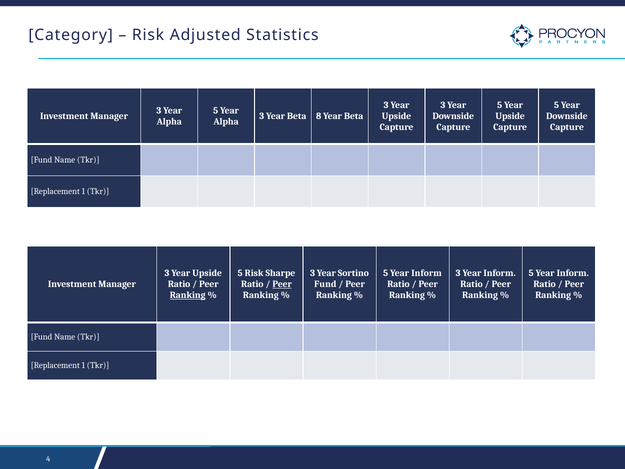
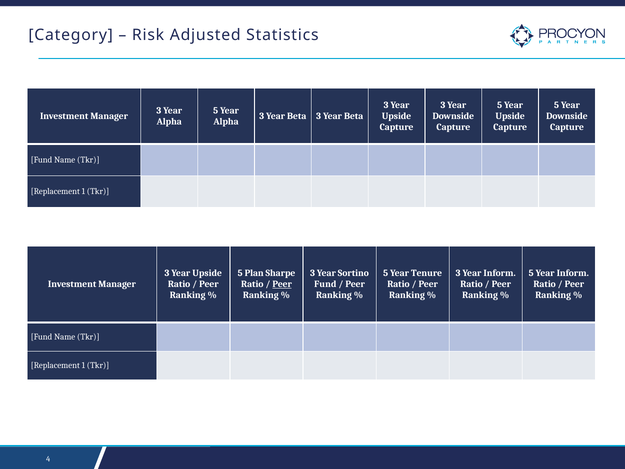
8 at (319, 116): 8 -> 3
5 Risk: Risk -> Plan
Inform at (427, 273): Inform -> Tenure
Ranking at (188, 295) underline: present -> none
